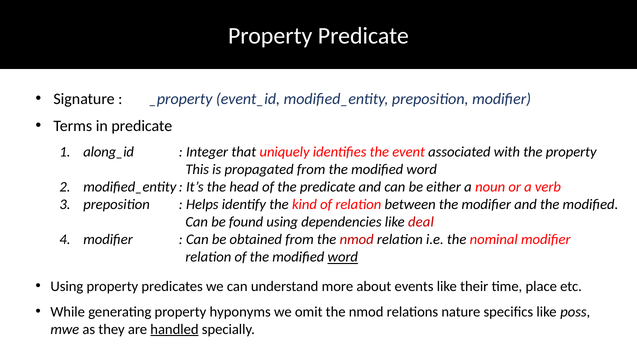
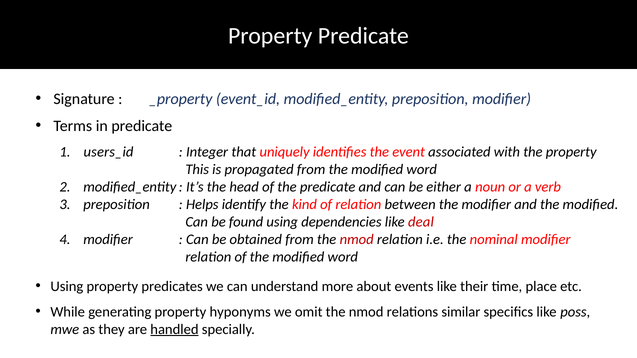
along_id: along_id -> users_id
word at (343, 257) underline: present -> none
nature: nature -> similar
